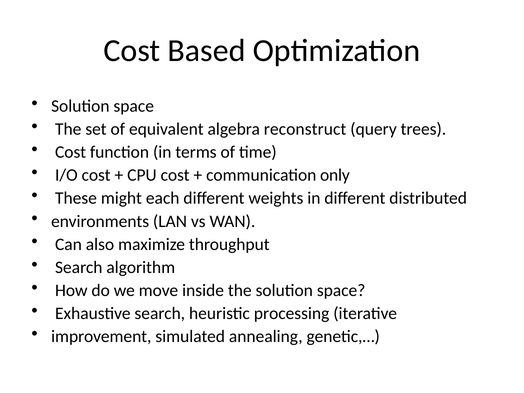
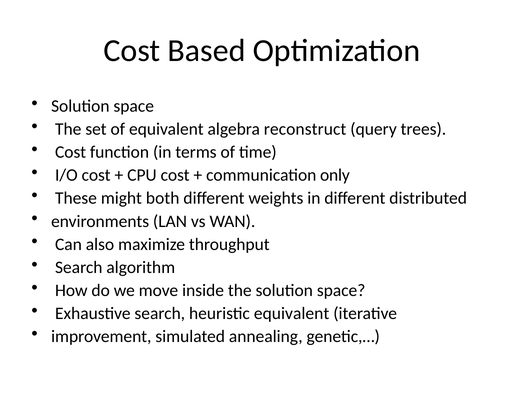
each: each -> both
heuristic processing: processing -> equivalent
